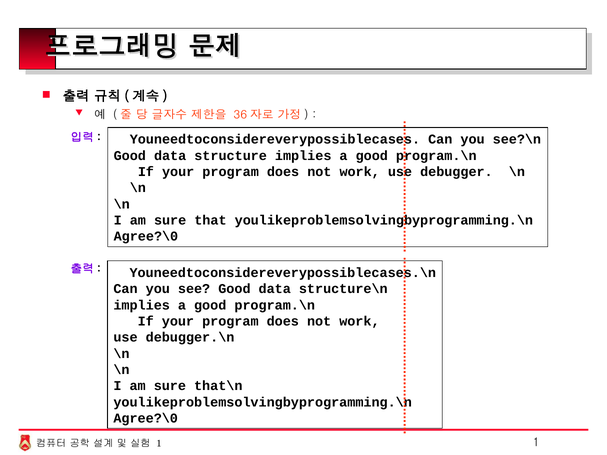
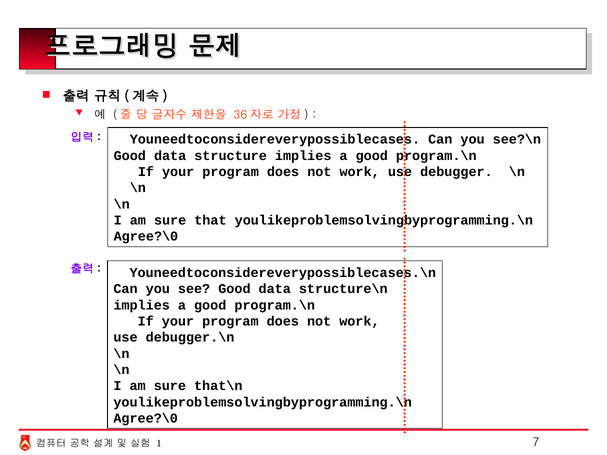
1 at (536, 442): 1 -> 7
